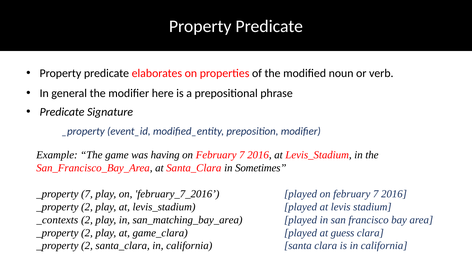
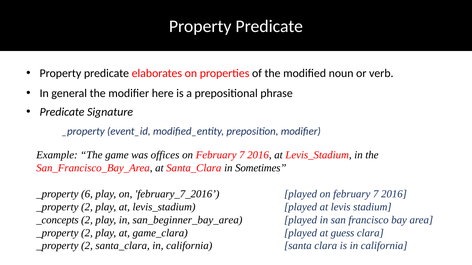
having: having -> offices
_property 7: 7 -> 6
_contexts: _contexts -> _concepts
san_matching_bay_area: san_matching_bay_area -> san_beginner_bay_area
